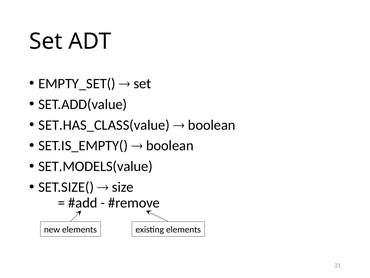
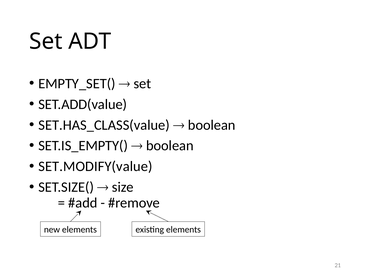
SET.MODELS(value: SET.MODELS(value -> SET.MODIFY(value
